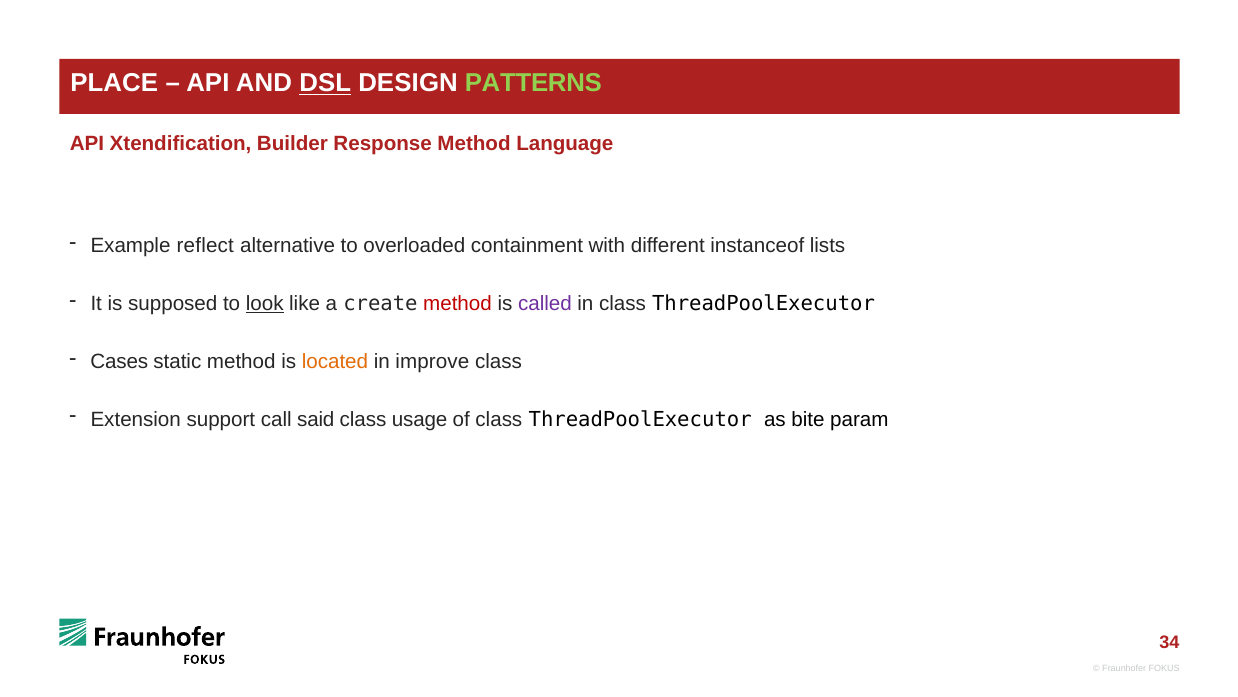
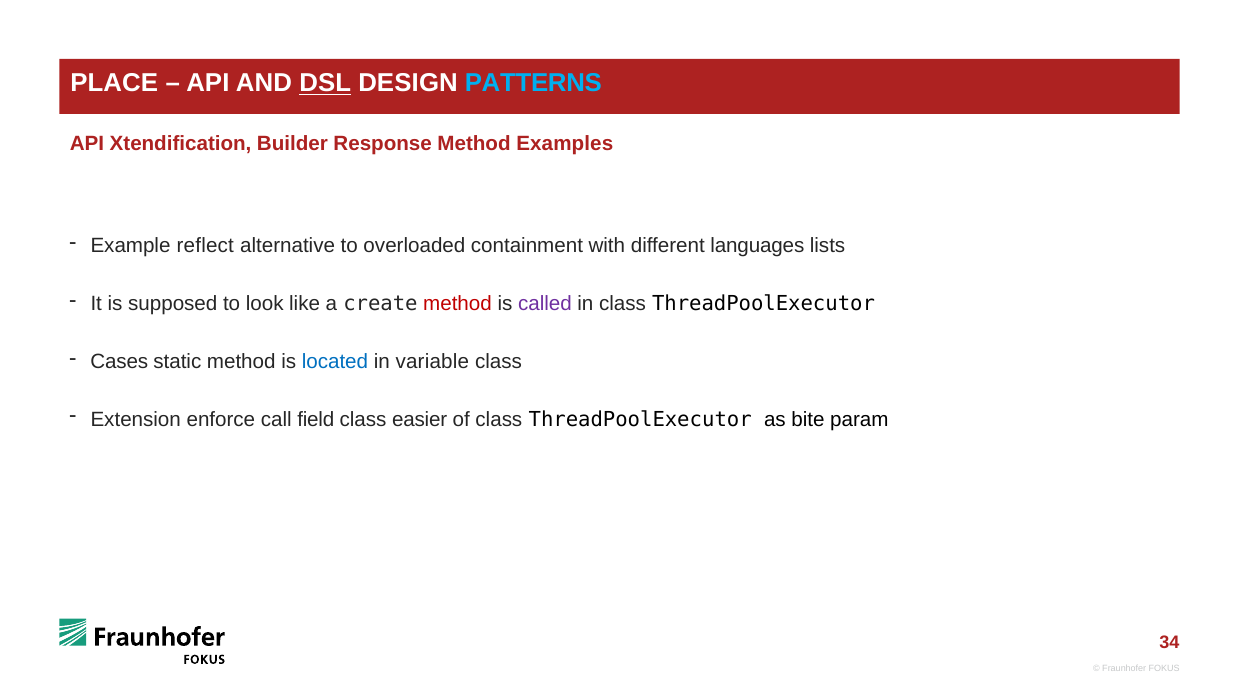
PATTERNS colour: light green -> light blue
Language: Language -> Examples
instanceof: instanceof -> languages
look underline: present -> none
located colour: orange -> blue
improve: improve -> variable
support: support -> enforce
said: said -> field
usage: usage -> easier
